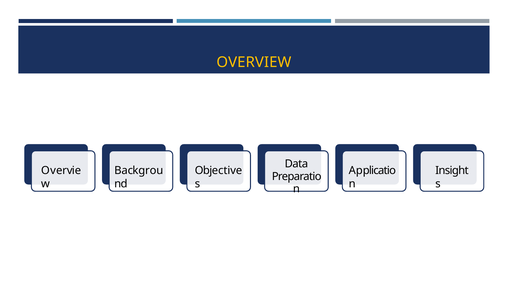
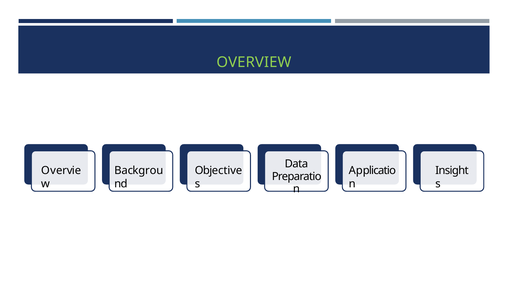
OVERVIEW colour: yellow -> light green
